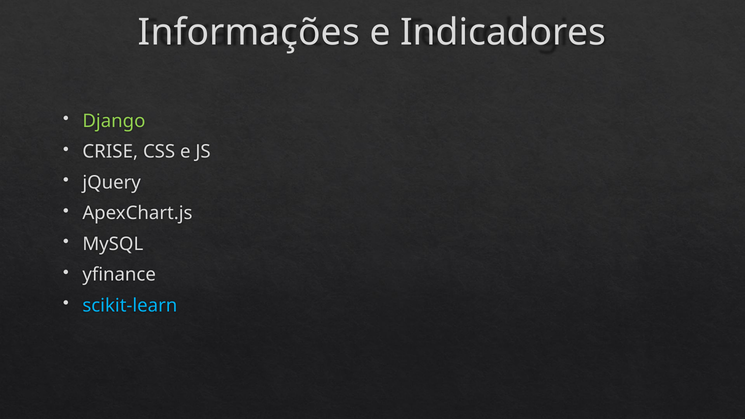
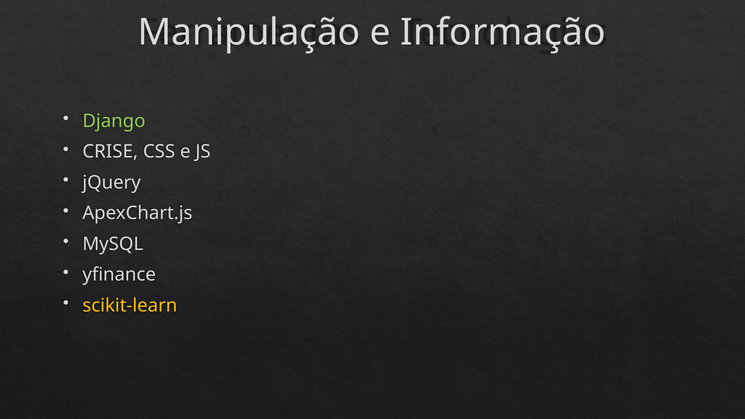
Informações: Informações -> Manipulação
Indicadores: Indicadores -> Informação
scikit-learn colour: light blue -> yellow
